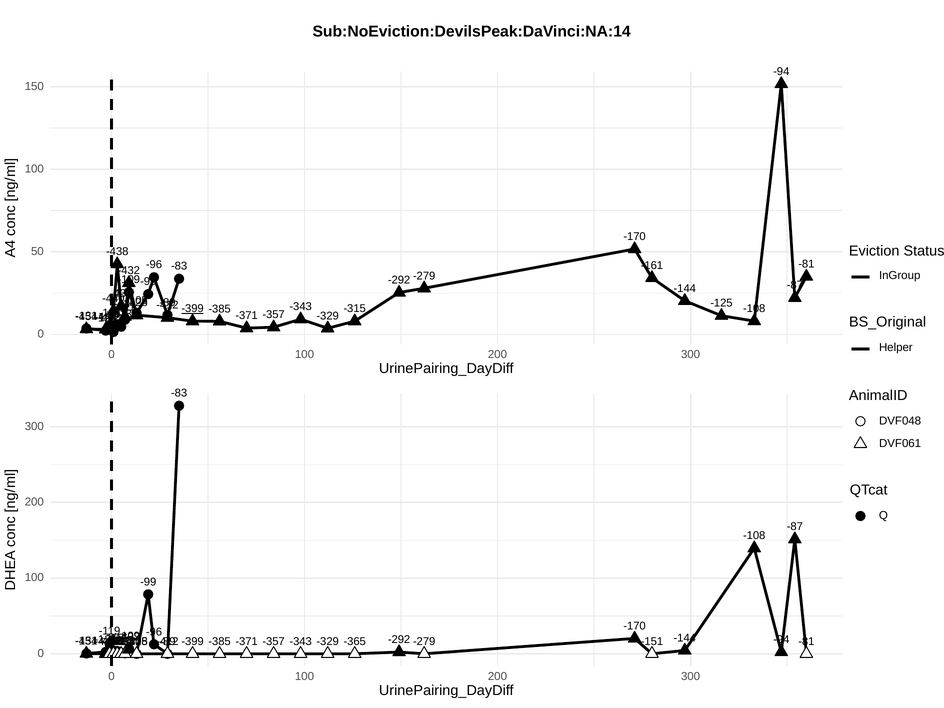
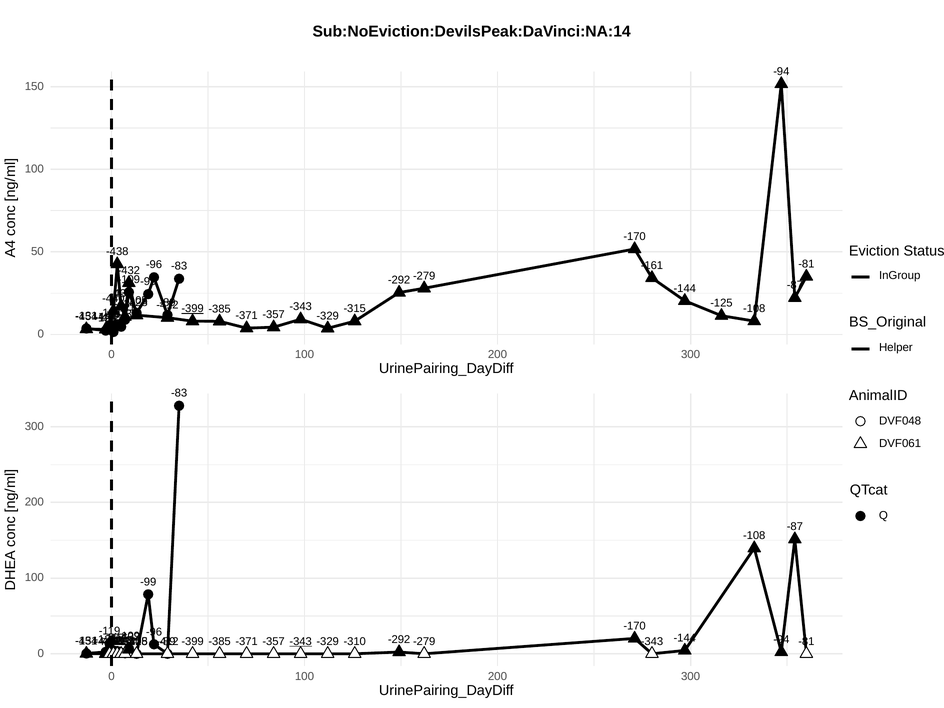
-343 at (301, 641) underline: none -> present
-365: -365 -> -310
-151 at (652, 641): -151 -> -343
